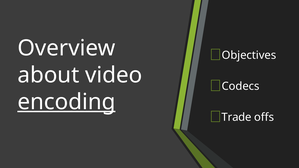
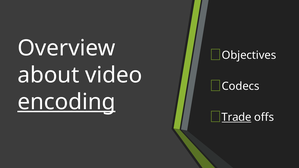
Trade underline: none -> present
